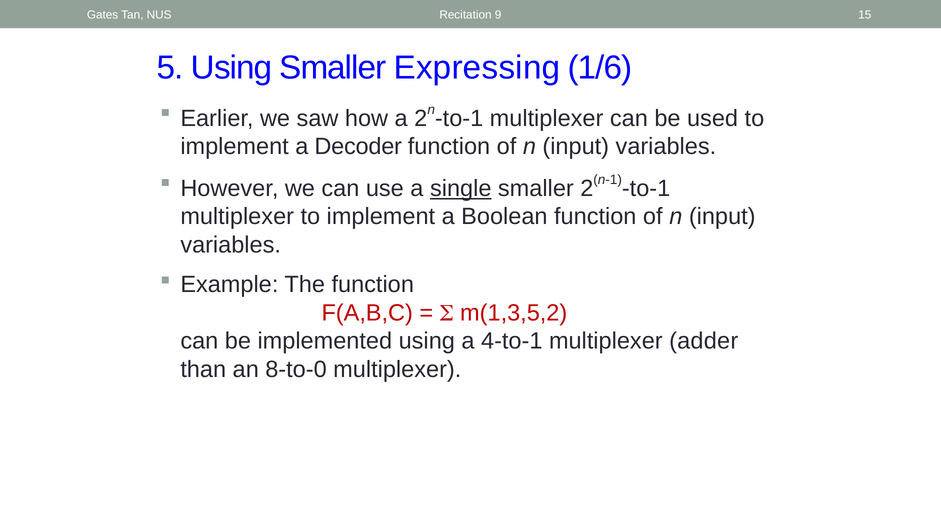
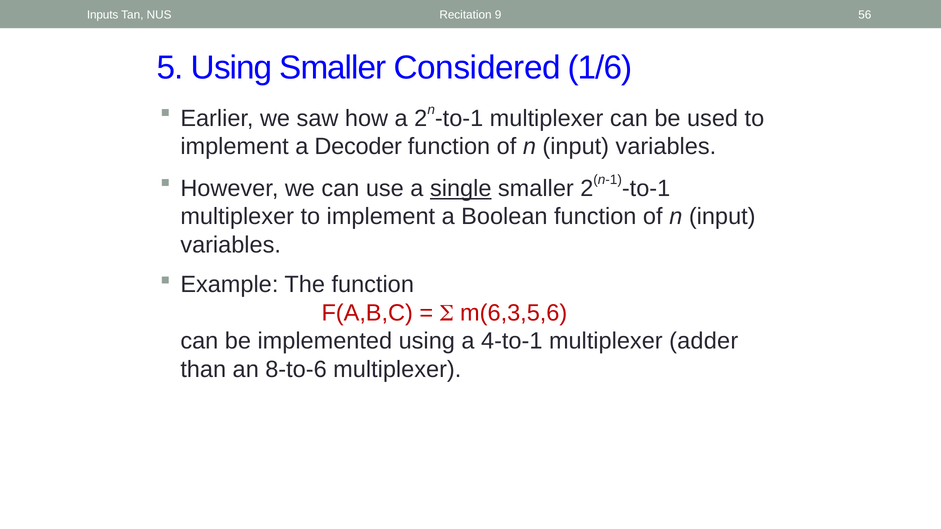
Gates: Gates -> Inputs
15: 15 -> 56
Expressing: Expressing -> Considered
m(1,3,5,2: m(1,3,5,2 -> m(6,3,5,6
8-to-0: 8-to-0 -> 8-to-6
